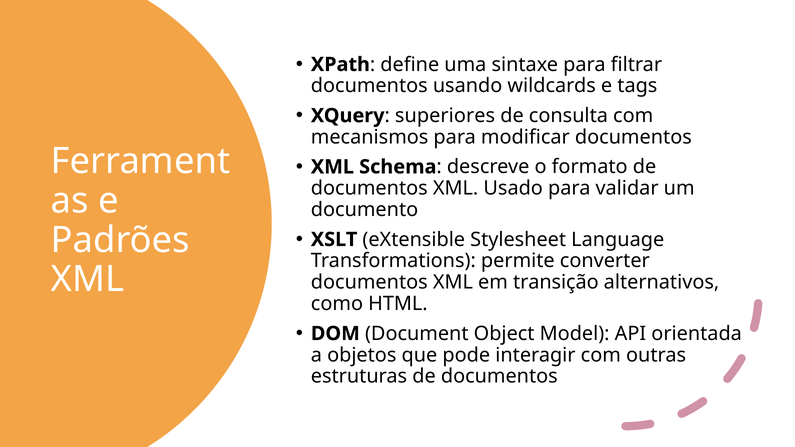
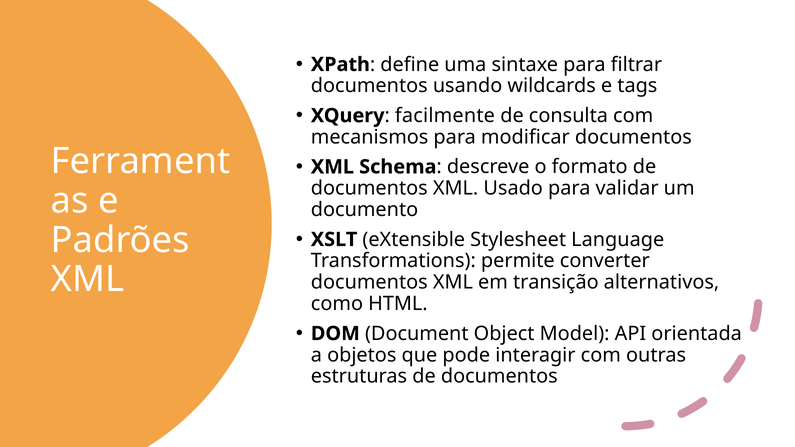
superiores: superiores -> facilmente
